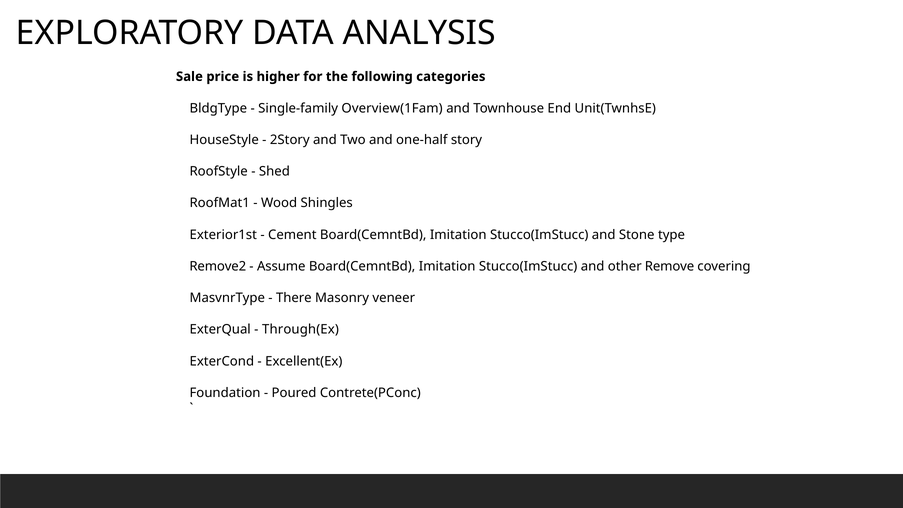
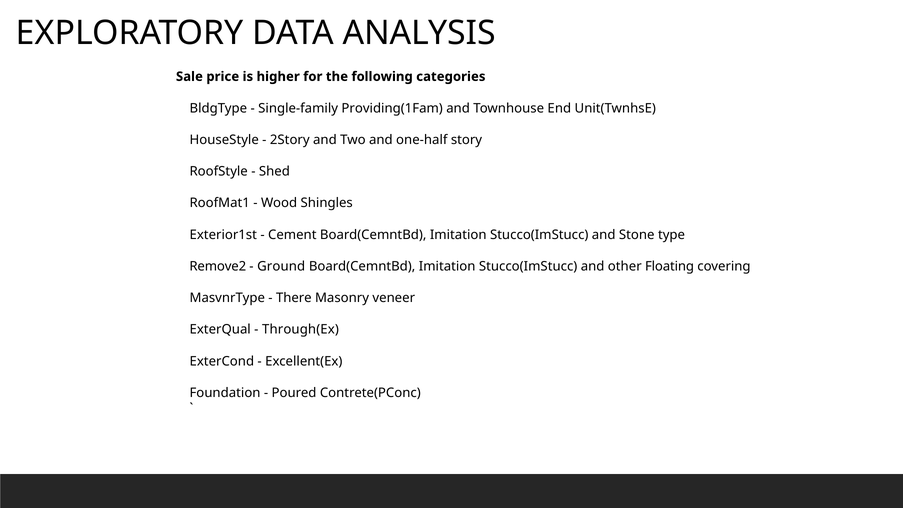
Overview(1Fam: Overview(1Fam -> Providing(1Fam
Assume: Assume -> Ground
Remove: Remove -> Floating
